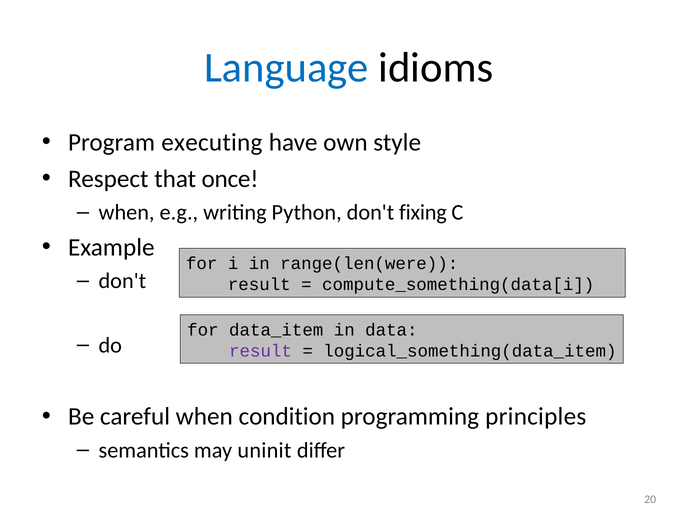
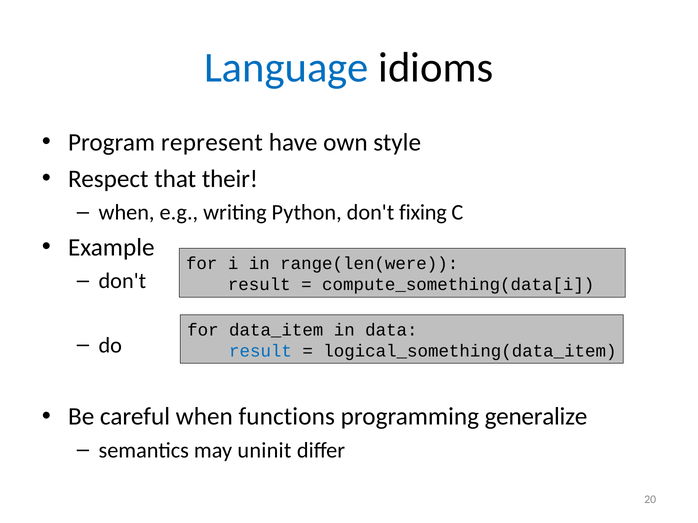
executing: executing -> represent
once: once -> their
result at (261, 351) colour: purple -> blue
condition: condition -> functions
principles: principles -> generalize
